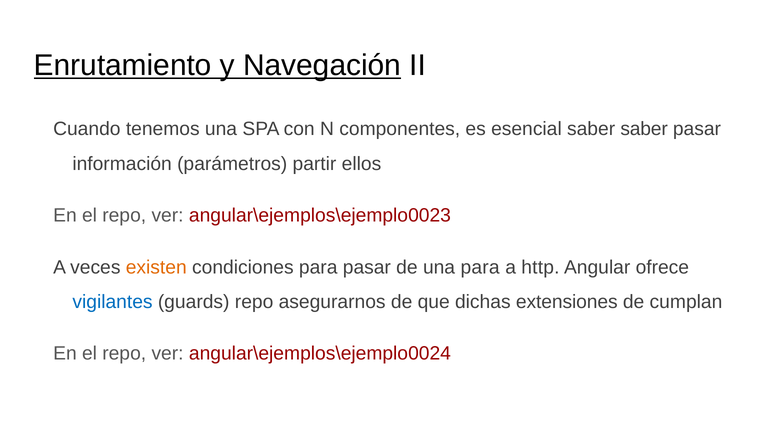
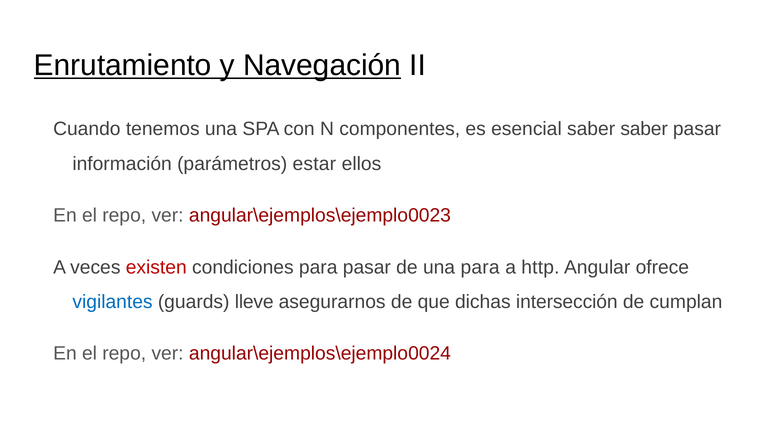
partir: partir -> estar
existen colour: orange -> red
guards repo: repo -> lleve
extensiones: extensiones -> intersección
